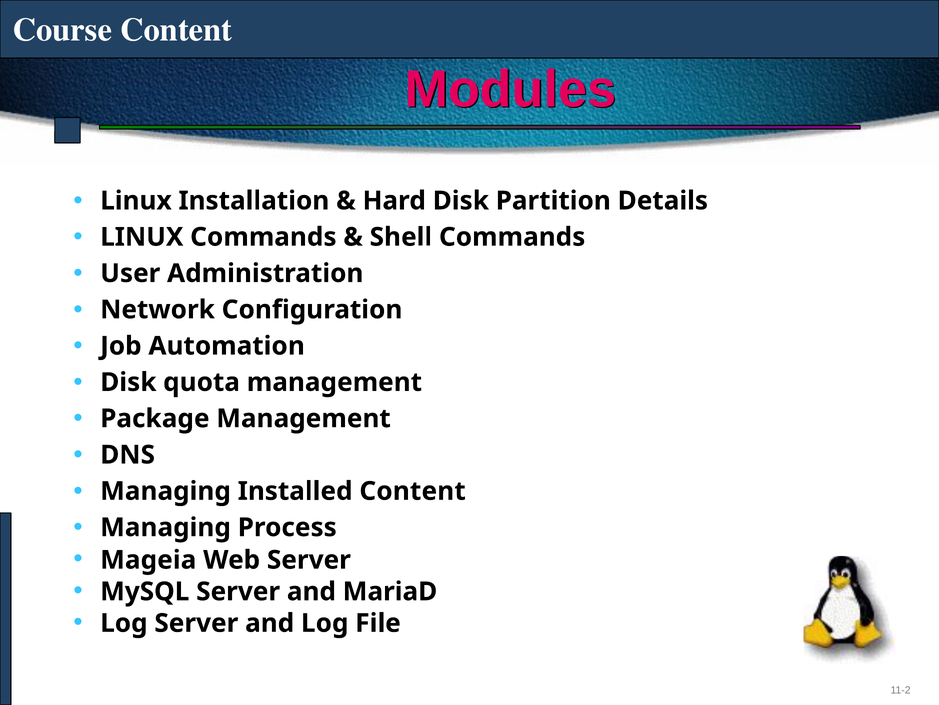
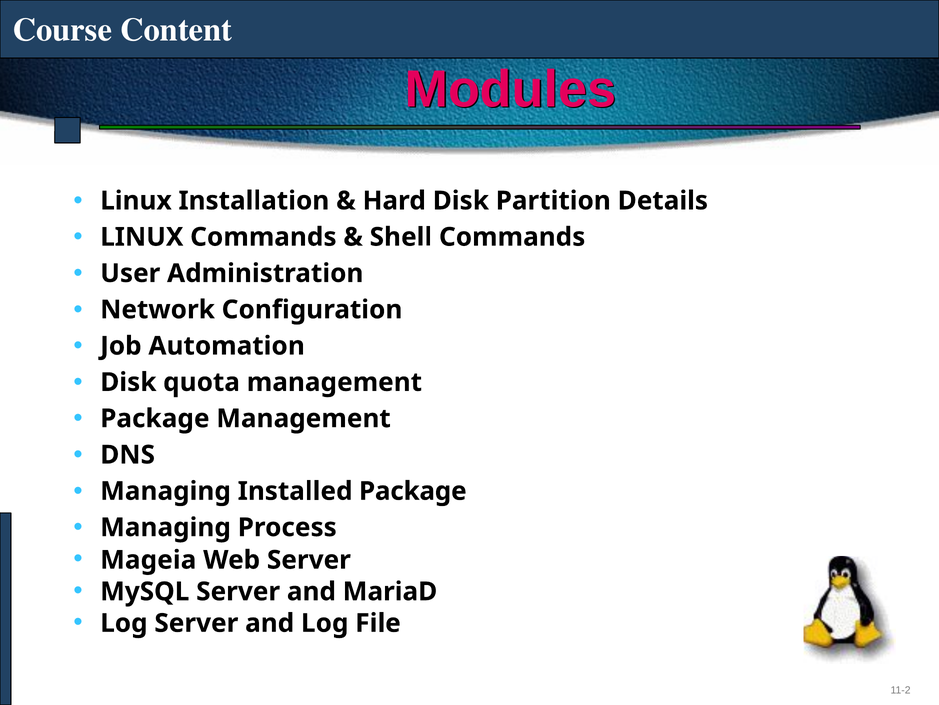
Installed Content: Content -> Package
